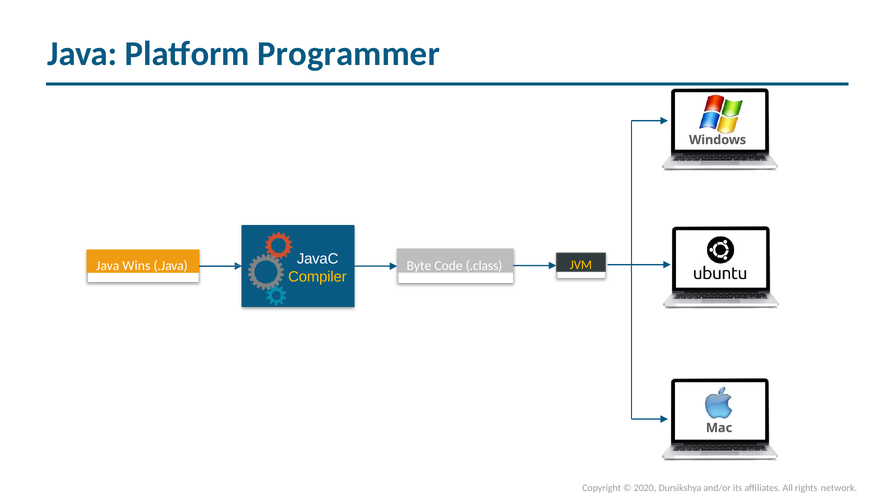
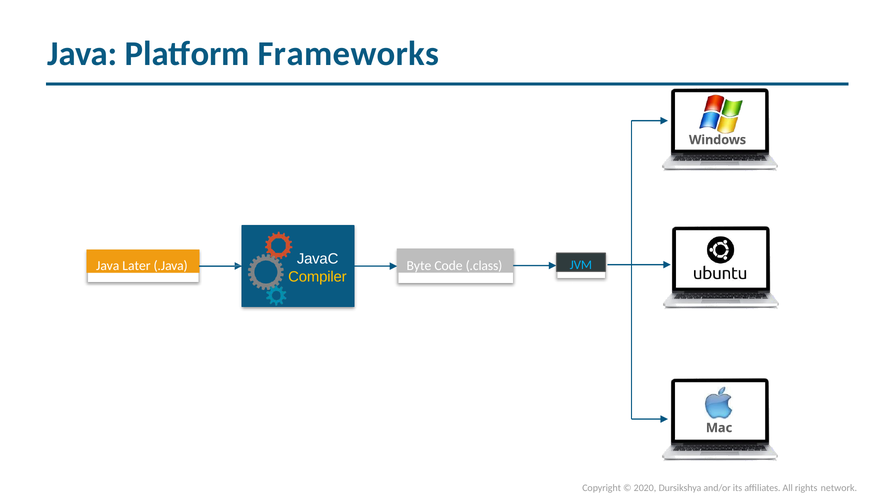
Programmer: Programmer -> Frameworks
Wins: Wins -> Later
JVM colour: yellow -> light blue
